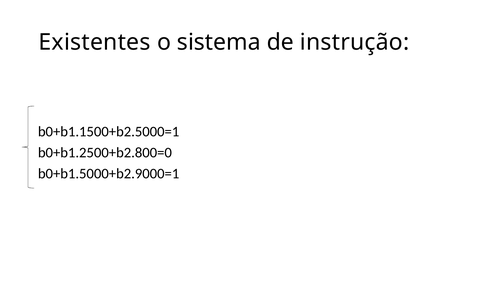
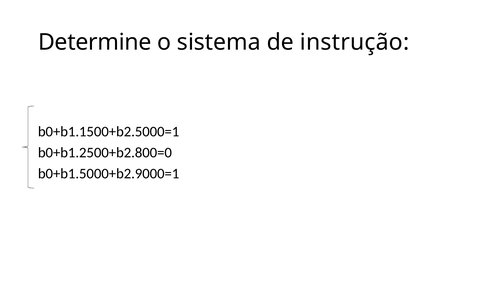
Existentes: Existentes -> Determine
